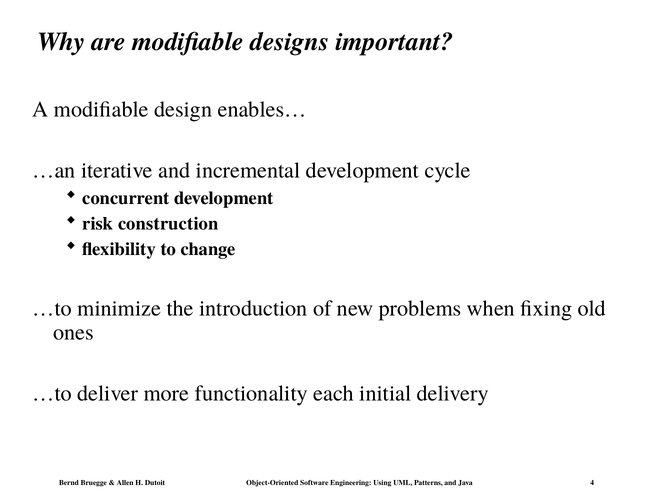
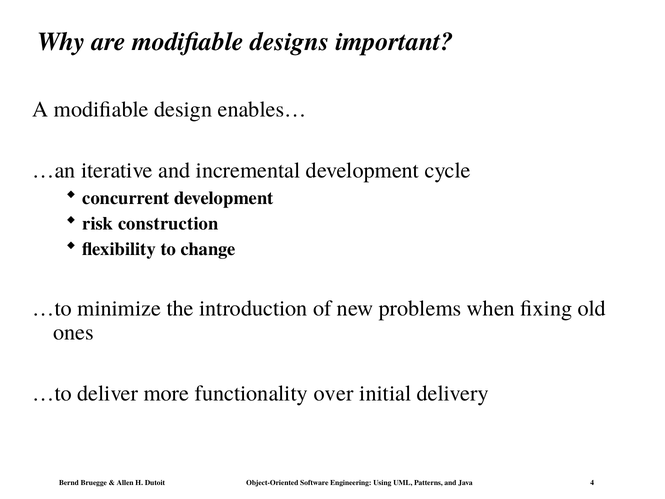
each: each -> over
